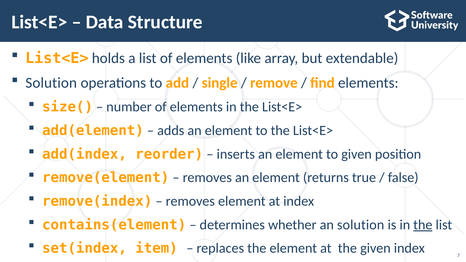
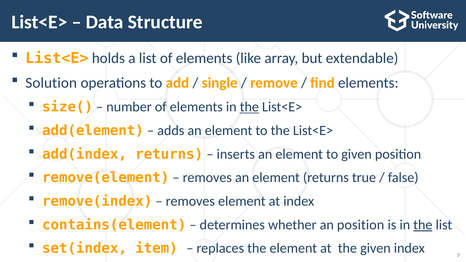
the at (249, 107) underline: none -> present
add(index reorder: reorder -> returns
an solution: solution -> position
